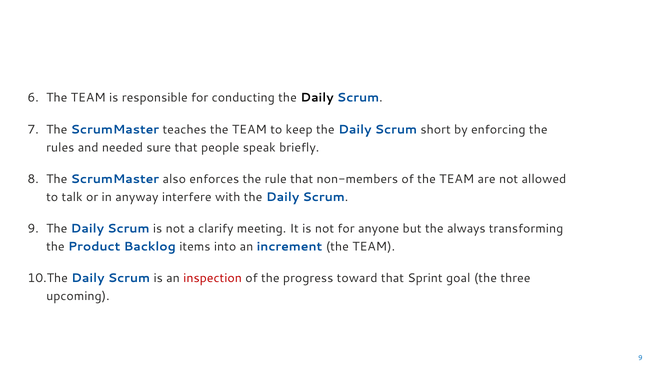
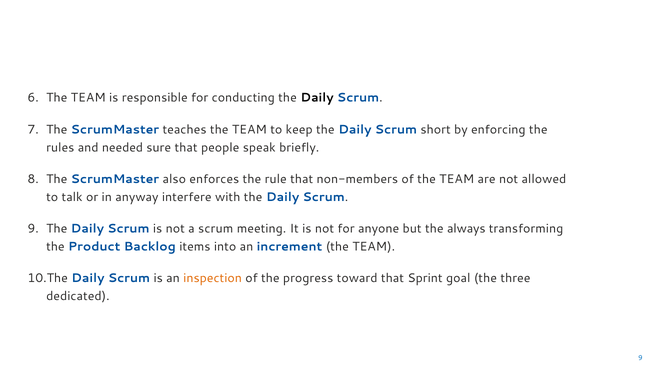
a clarify: clarify -> scrum
inspection colour: red -> orange
upcoming: upcoming -> dedicated
